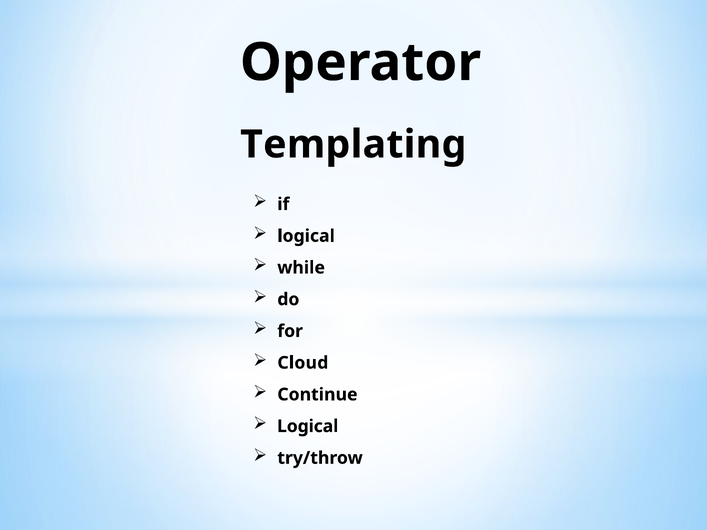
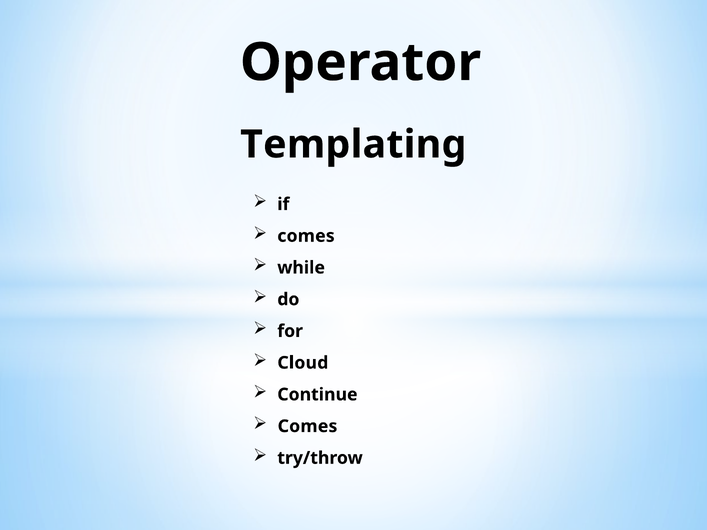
logical at (306, 236): logical -> comes
Logical at (308, 426): Logical -> Comes
